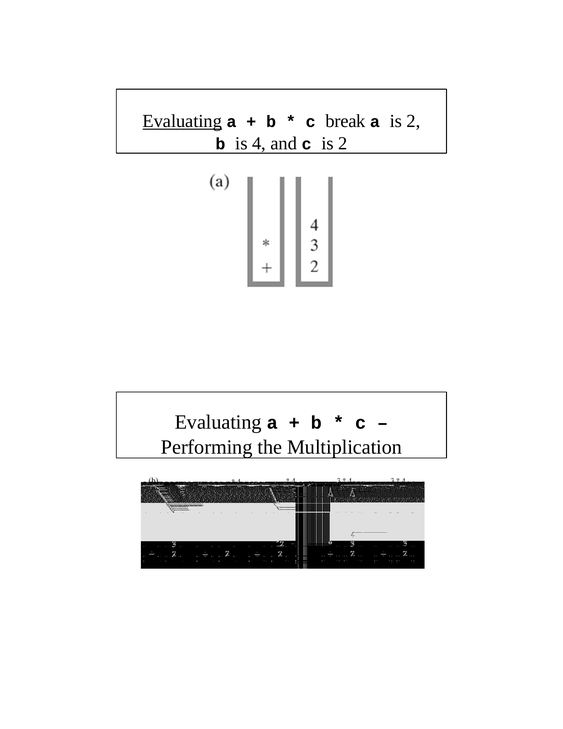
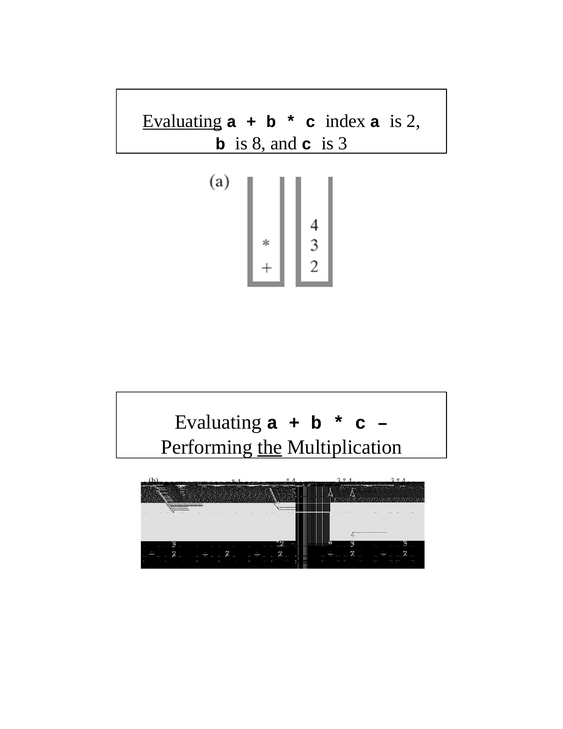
break: break -> index
4: 4 -> 8
c is 2: 2 -> 3
the underline: none -> present
